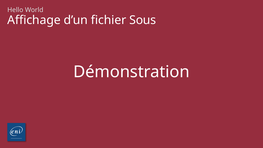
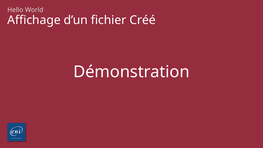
Sous: Sous -> Créé
